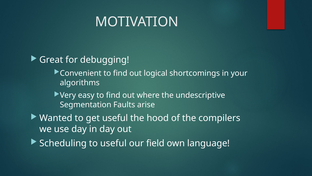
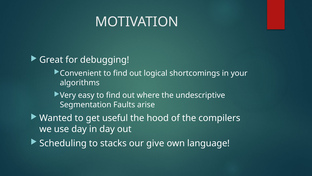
to useful: useful -> stacks
field: field -> give
